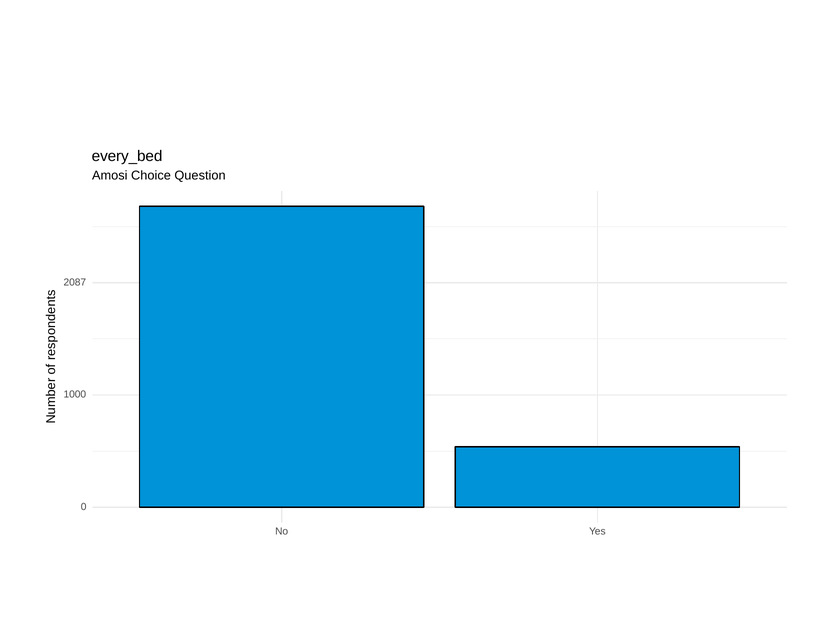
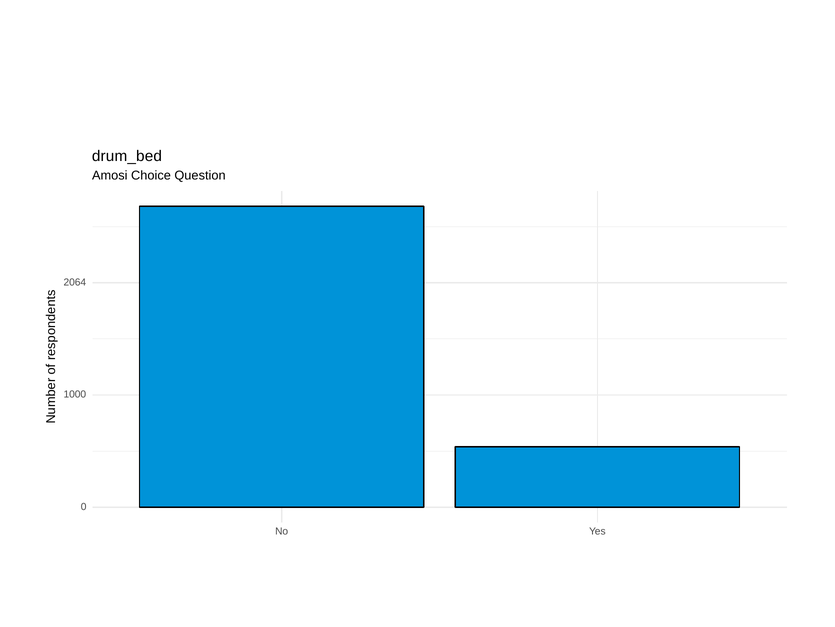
every_bed: every_bed -> drum_bed
2087: 2087 -> 2064
